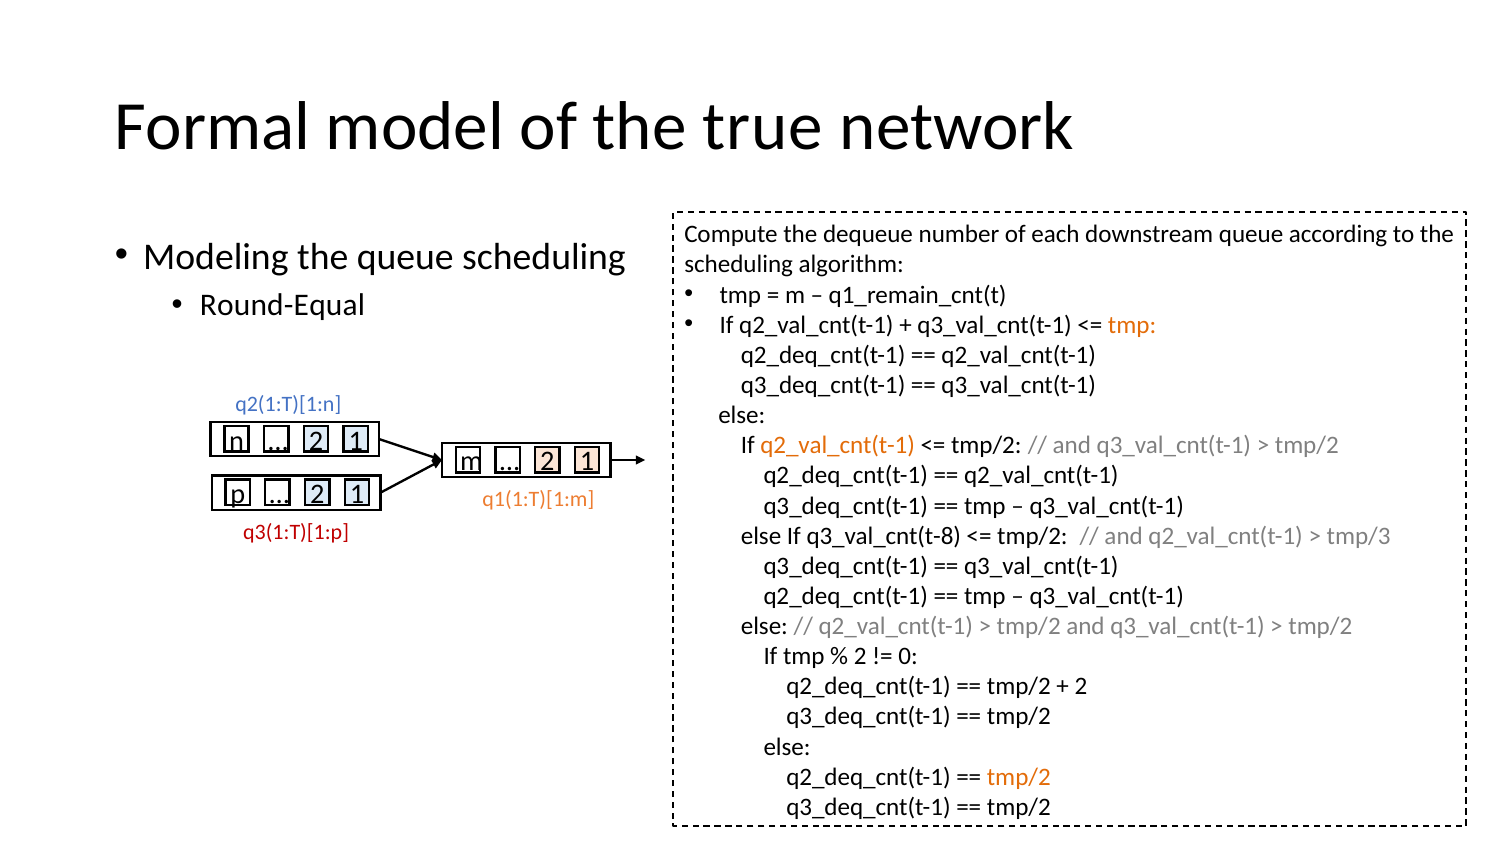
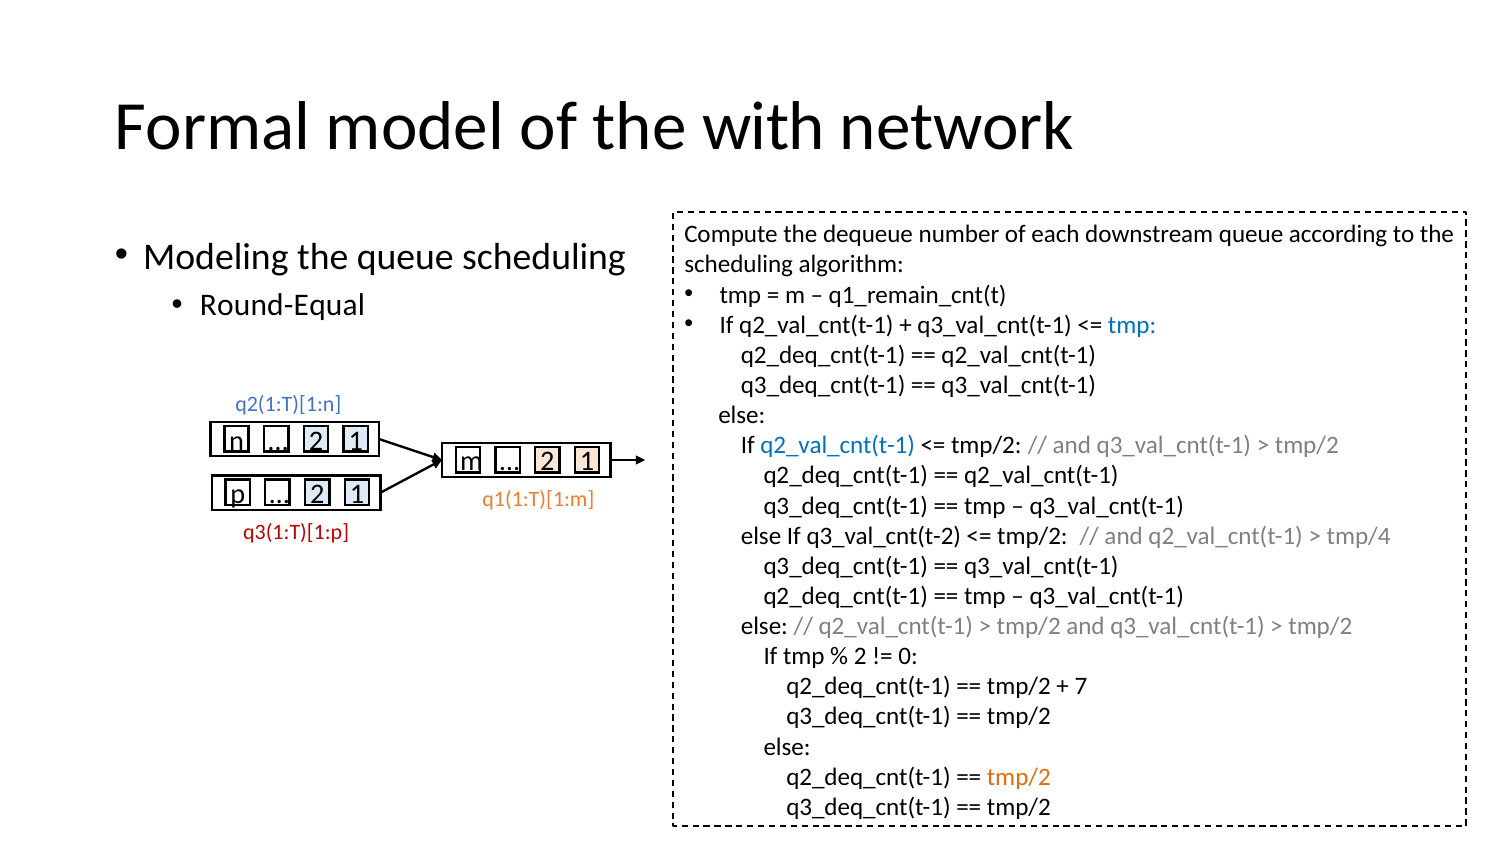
true: true -> with
tmp at (1132, 325) colour: orange -> blue
q2_val_cnt(t-1 at (838, 446) colour: orange -> blue
q3_val_cnt(t-8: q3_val_cnt(t-8 -> q3_val_cnt(t-2
tmp/3: tmp/3 -> tmp/4
2 at (1081, 687): 2 -> 7
